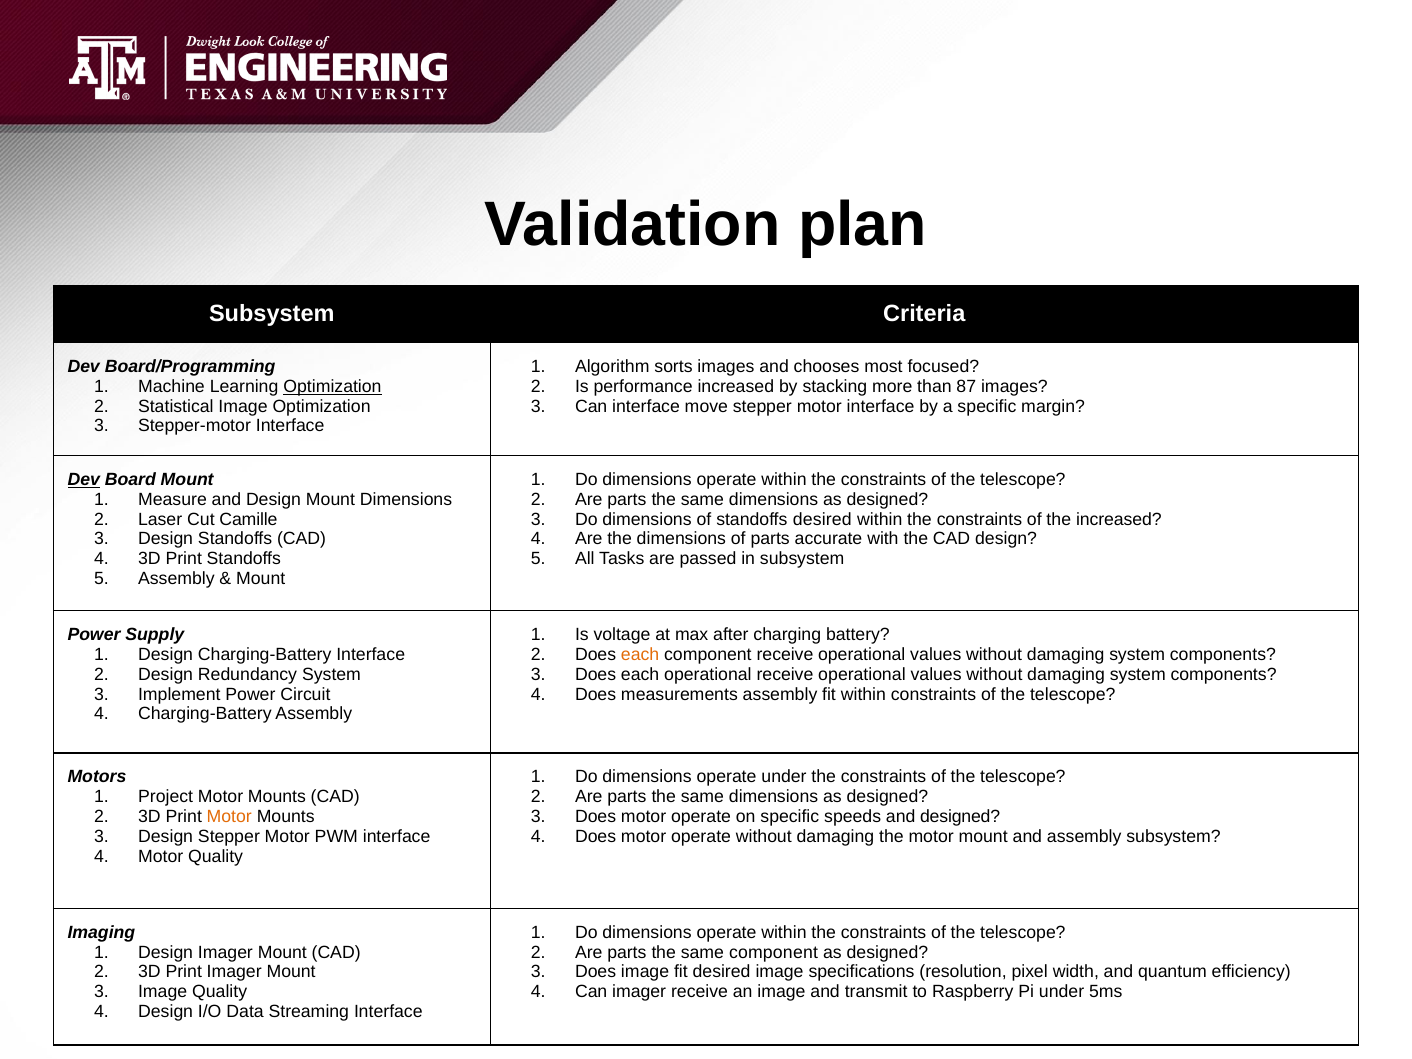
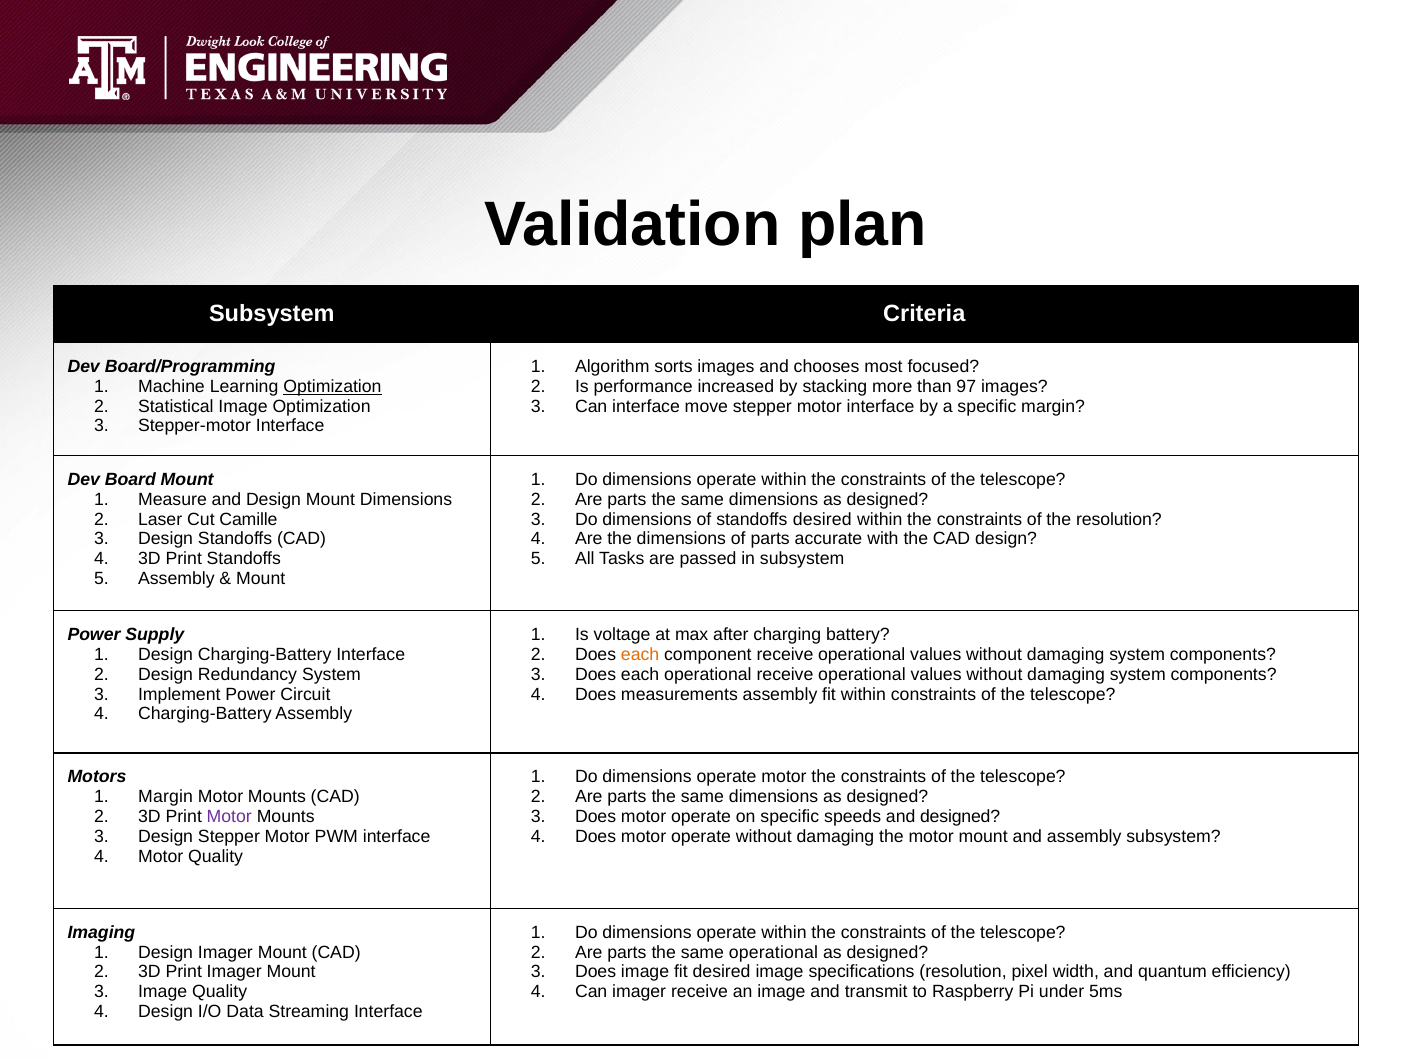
87: 87 -> 97
Dev at (84, 480) underline: present -> none
the increased: increased -> resolution
operate under: under -> motor
Project at (166, 797): Project -> Margin
Motor at (229, 817) colour: orange -> purple
same component: component -> operational
